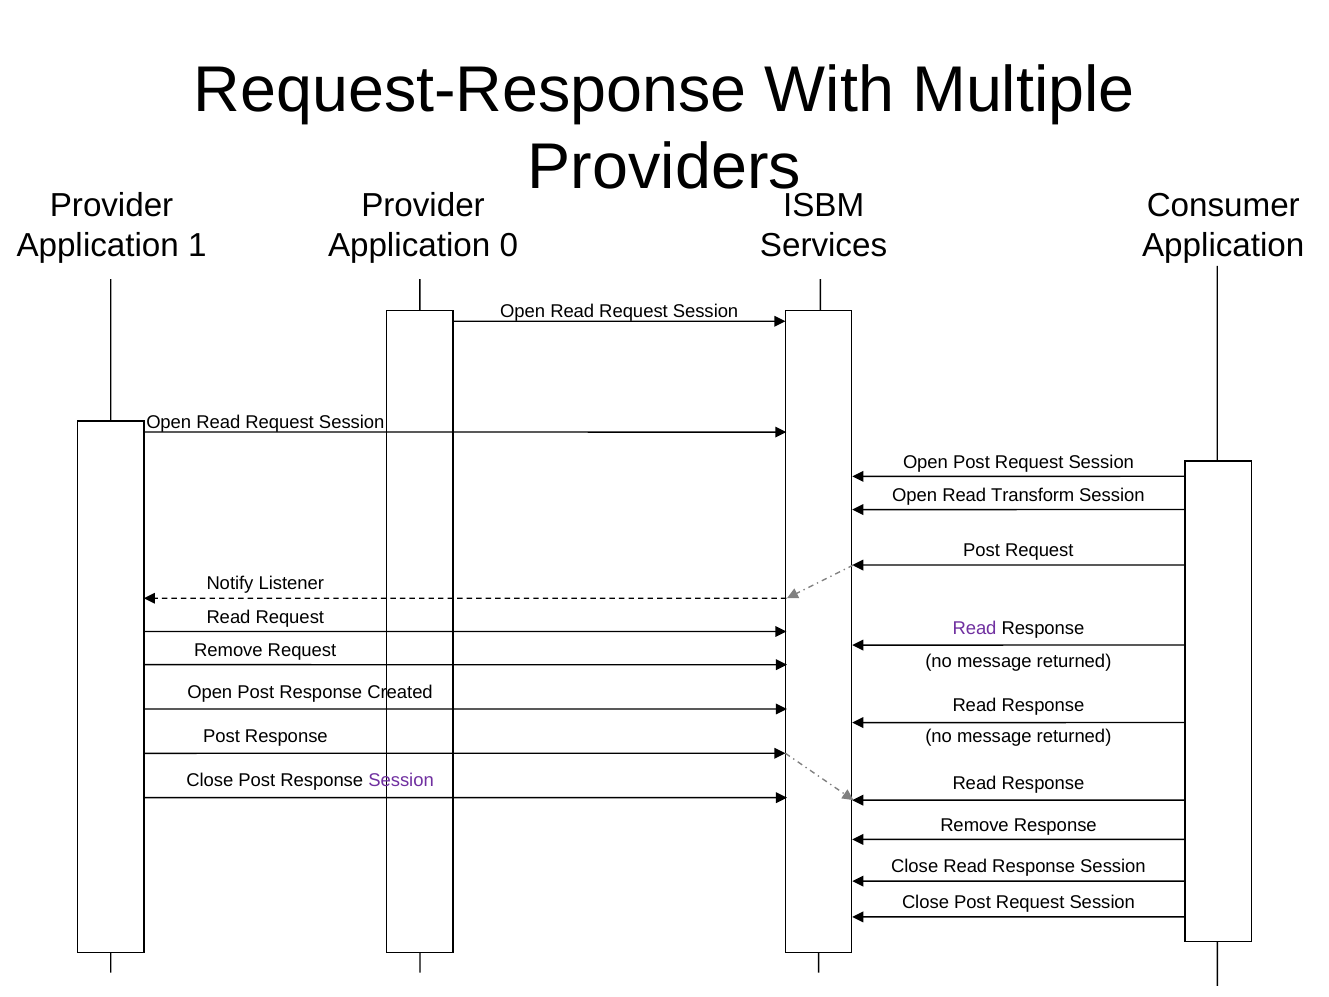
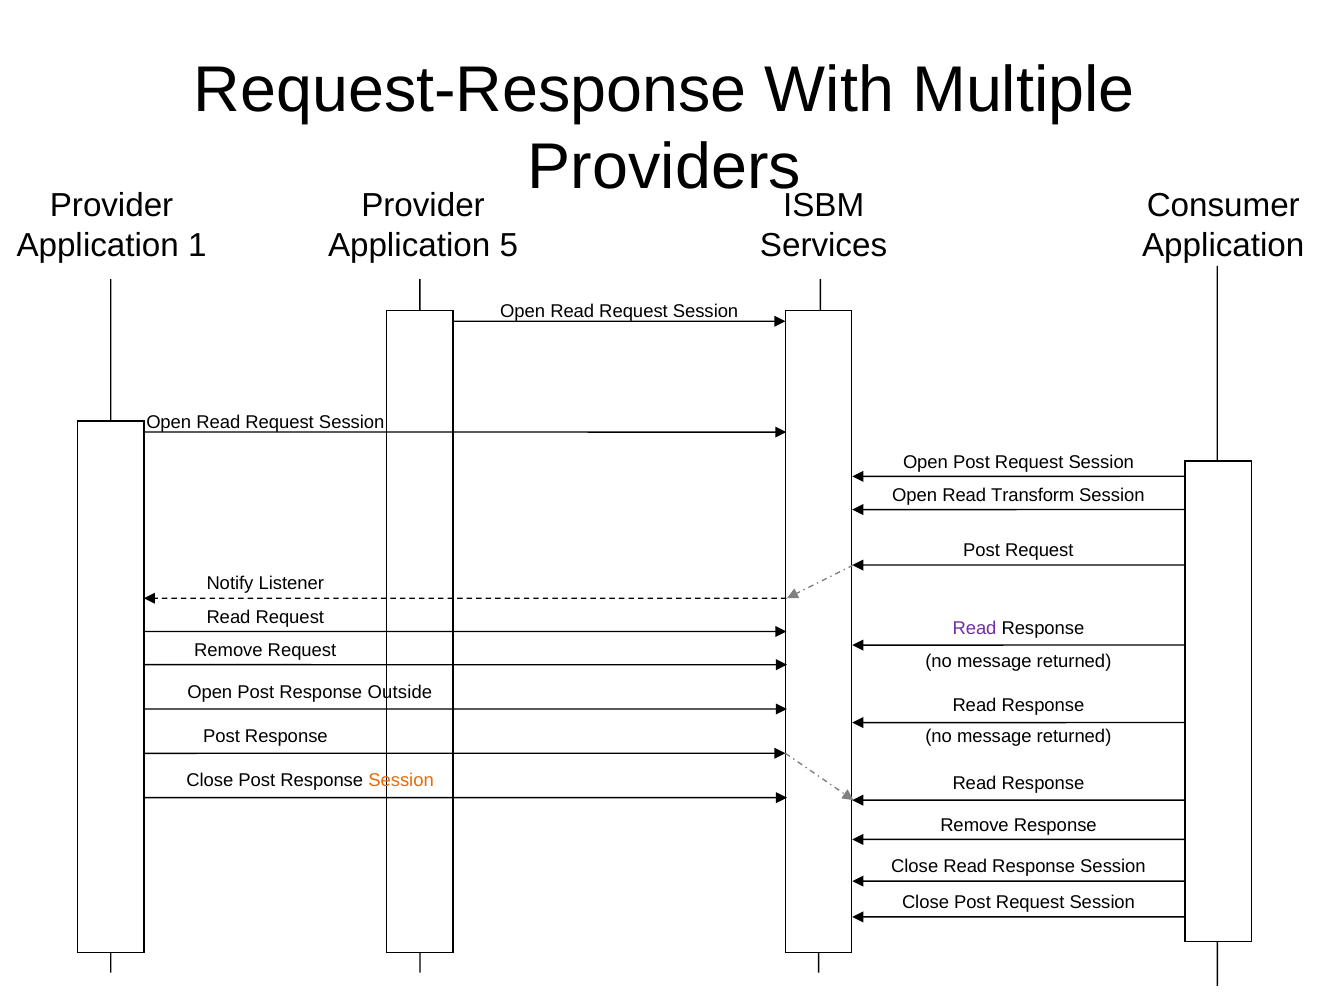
0: 0 -> 5
Created: Created -> Outside
Session at (401, 780) colour: purple -> orange
